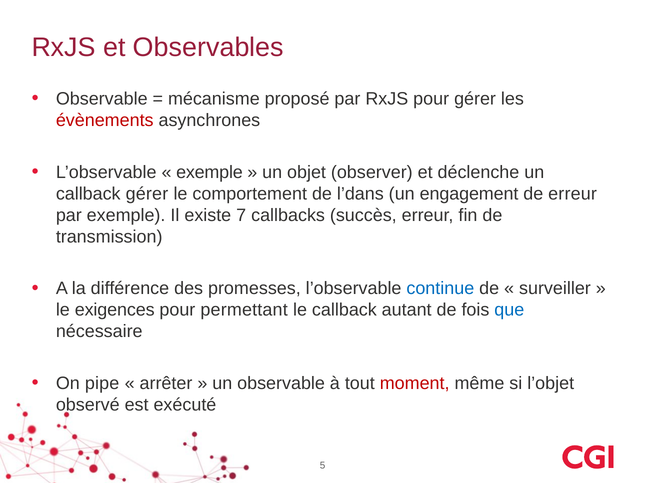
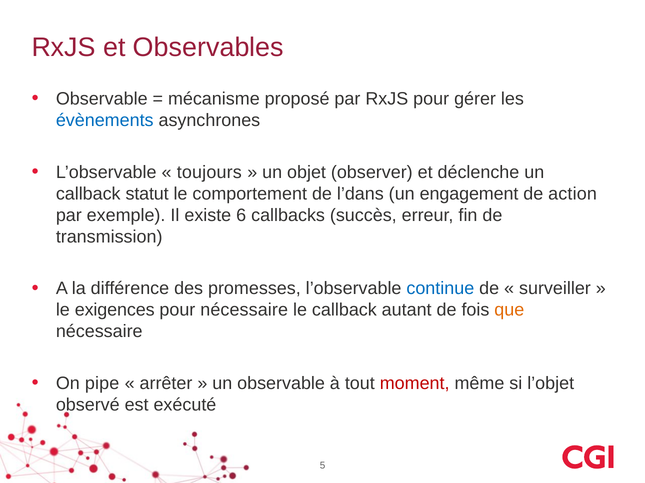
évènements colour: red -> blue
exemple at (209, 173): exemple -> toujours
callback gérer: gérer -> statut
de erreur: erreur -> action
7: 7 -> 6
pour permettant: permettant -> nécessaire
que colour: blue -> orange
